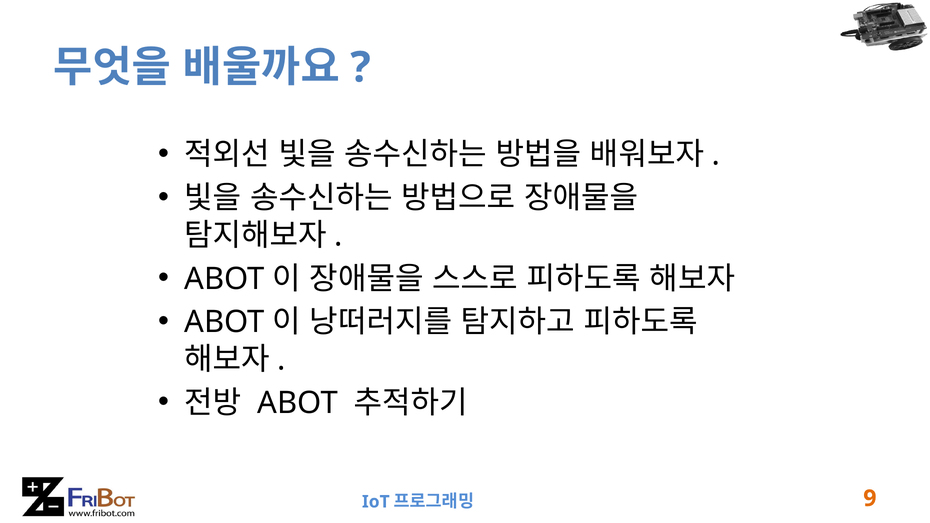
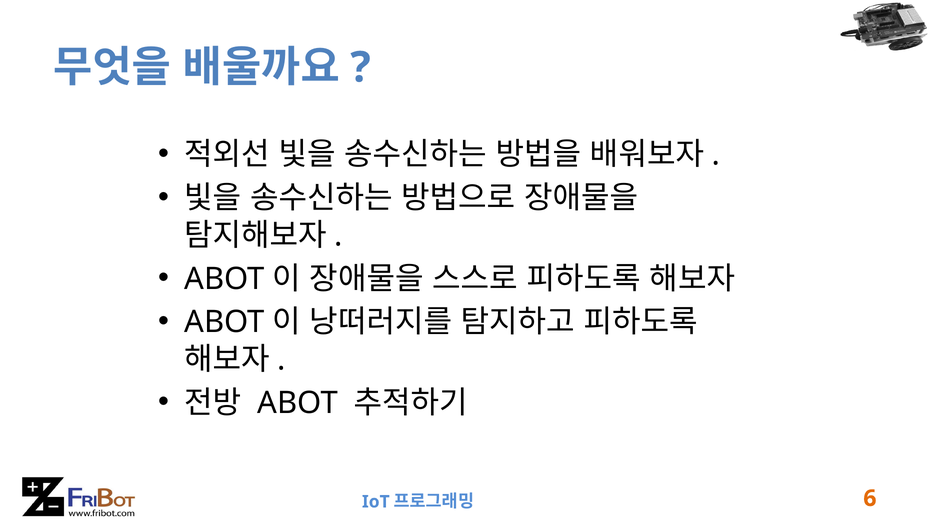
9: 9 -> 6
